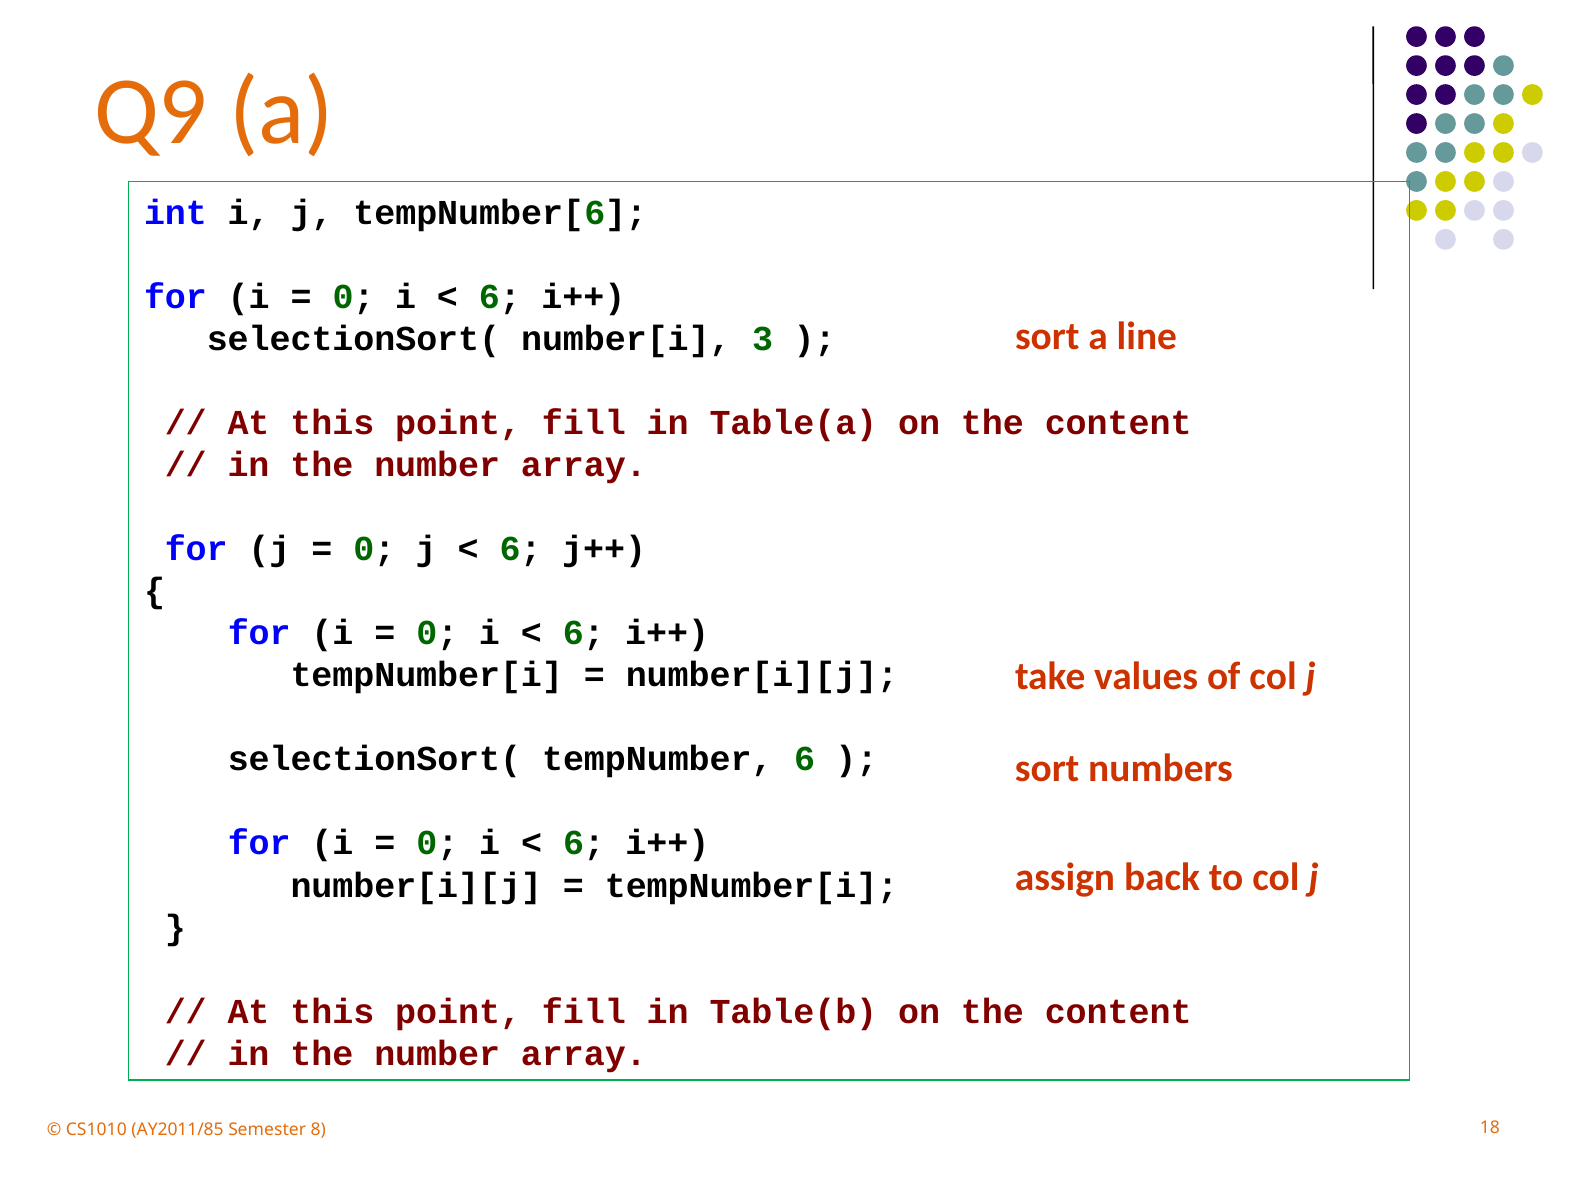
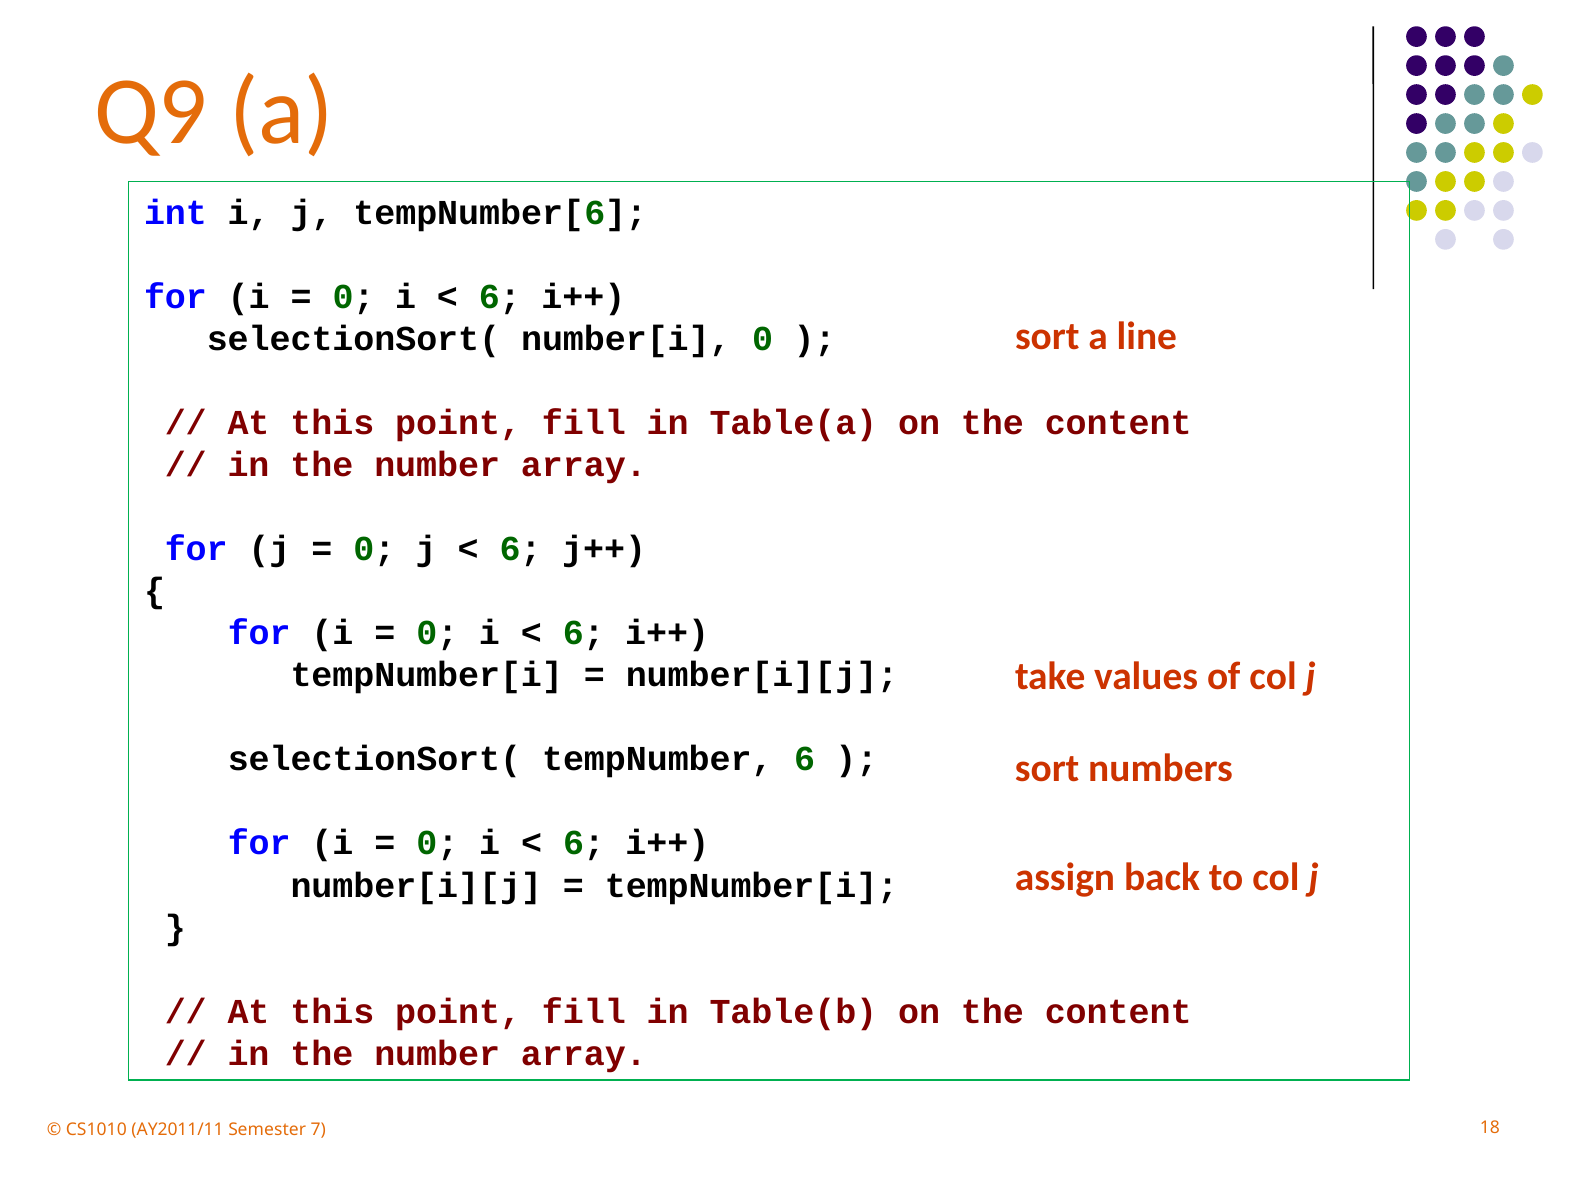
number[i 3: 3 -> 0
AY2011/85: AY2011/85 -> AY2011/11
8: 8 -> 7
